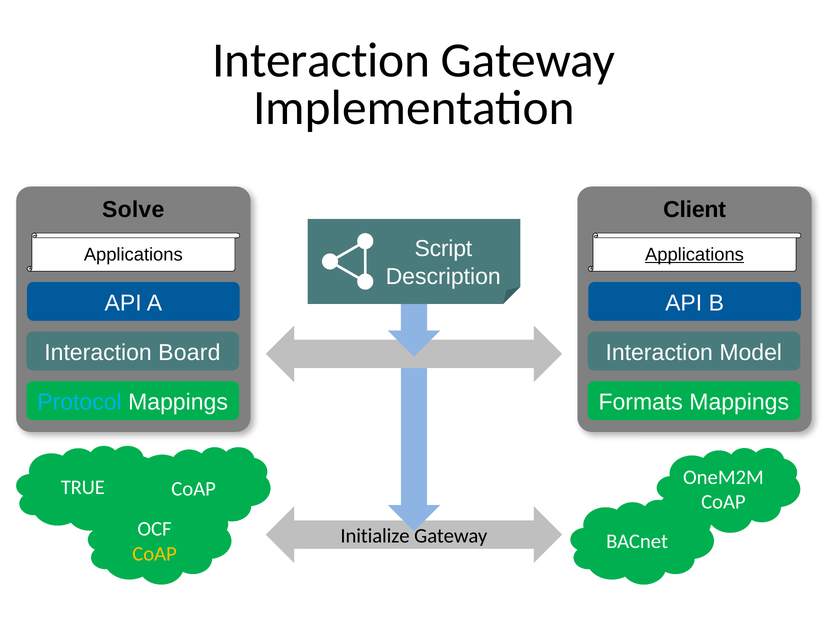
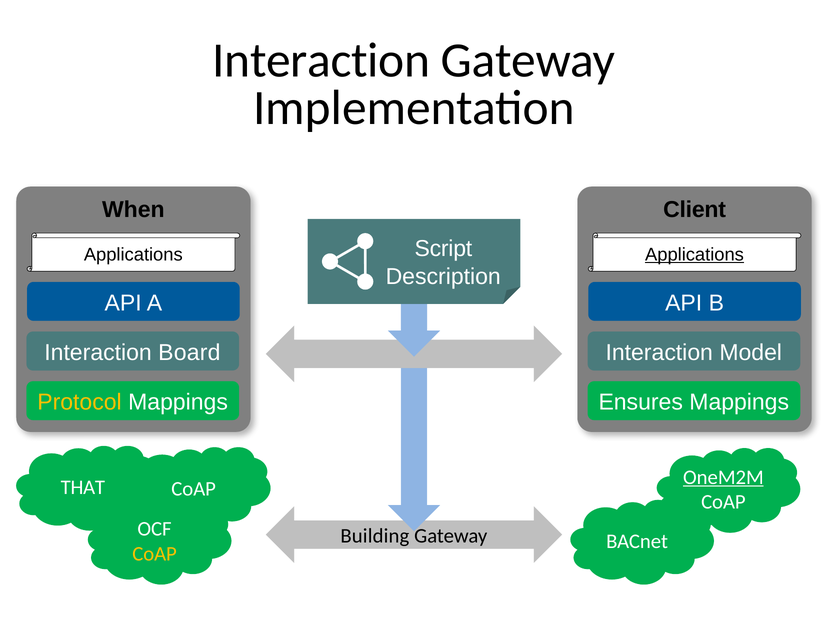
Solve: Solve -> When
Protocol colour: light blue -> yellow
Formats: Formats -> Ensures
OneM2M underline: none -> present
TRUE: TRUE -> THAT
Initialize: Initialize -> Building
